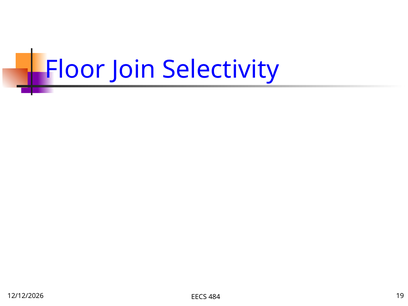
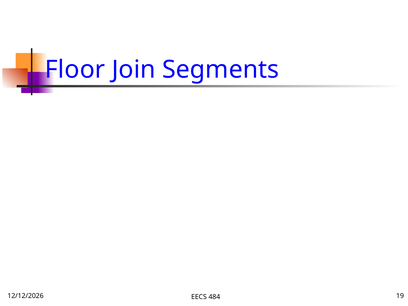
Selectivity: Selectivity -> Segments
